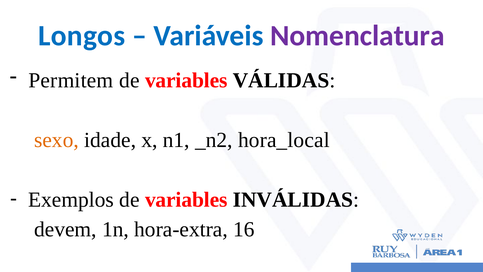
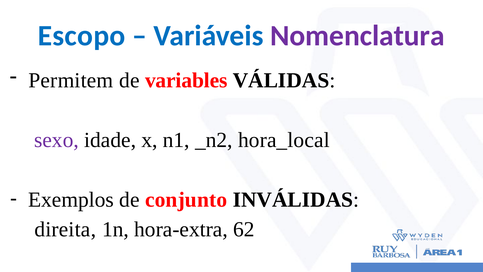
Longos: Longos -> Escopo
sexo colour: orange -> purple
Exemplos de variables: variables -> conjunto
devem: devem -> direita
16: 16 -> 62
